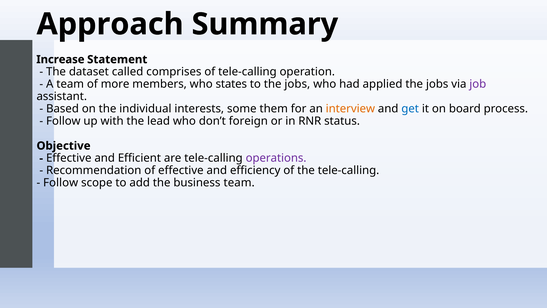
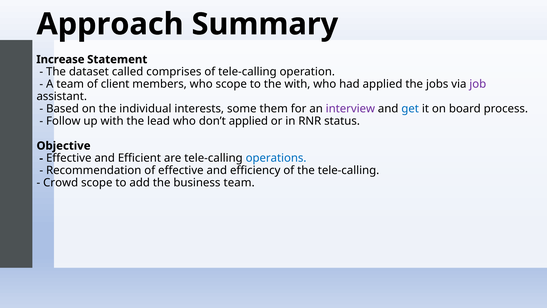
more: more -> client
who states: states -> scope
to the jobs: jobs -> with
interview colour: orange -> purple
don’t foreign: foreign -> applied
operations colour: purple -> blue
Follow at (61, 183): Follow -> Crowd
